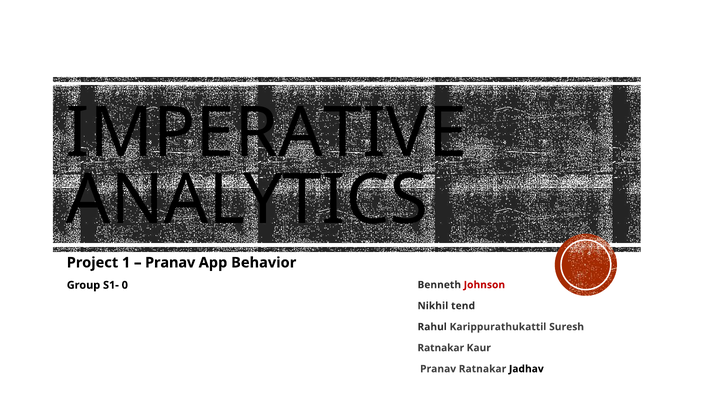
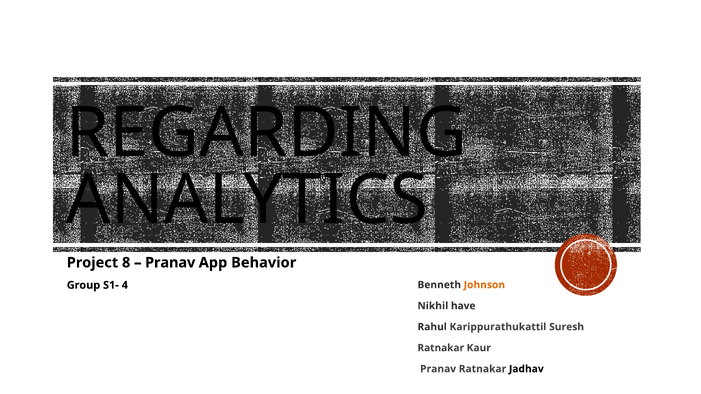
IMPERATIVE: IMPERATIVE -> REGARDING
1: 1 -> 8
0: 0 -> 4
Johnson colour: red -> orange
tend: tend -> have
